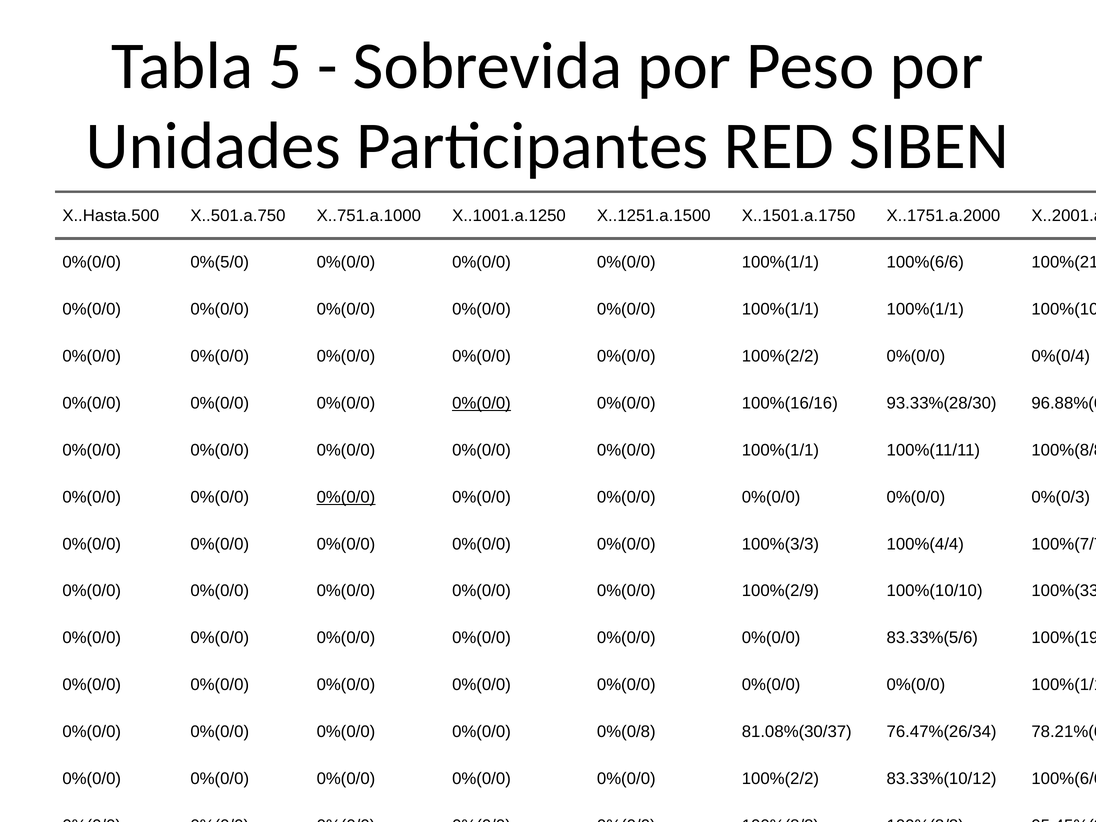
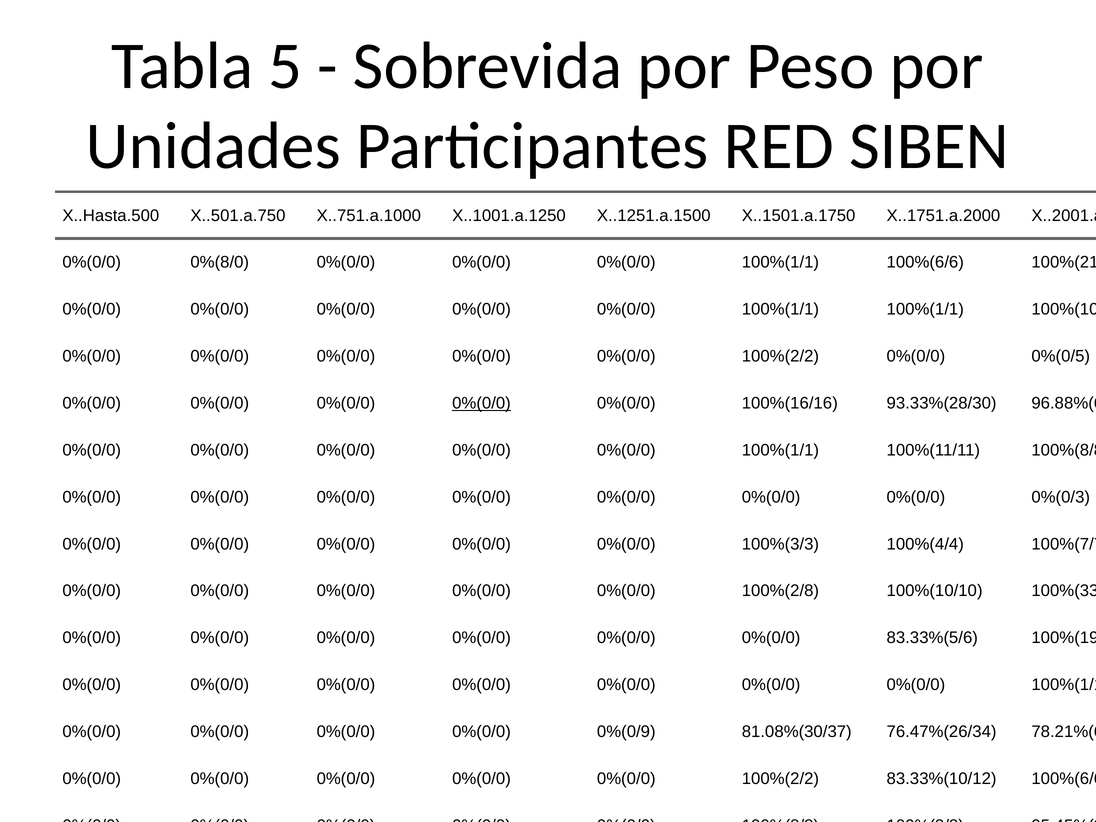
0%(5/0: 0%(5/0 -> 0%(8/0
0%(0/4: 0%(0/4 -> 0%(0/5
0%(0/0 at (346, 497) underline: present -> none
100%(2/9: 100%(2/9 -> 100%(2/8
0%(0/8: 0%(0/8 -> 0%(0/9
